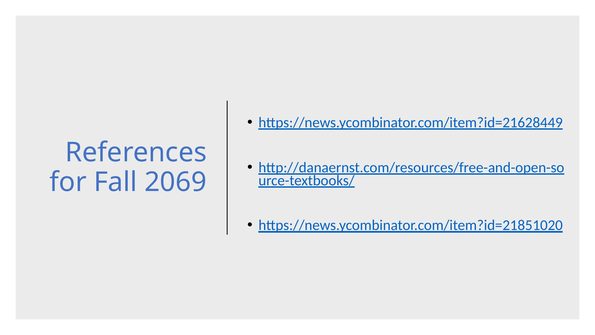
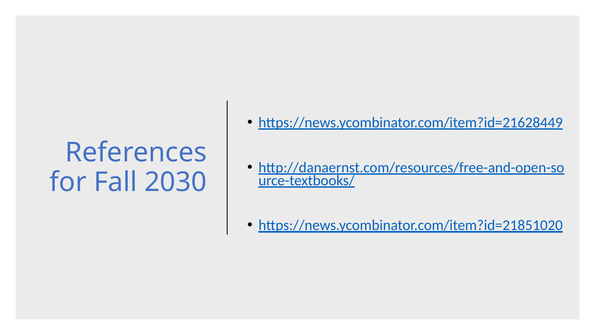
2069: 2069 -> 2030
